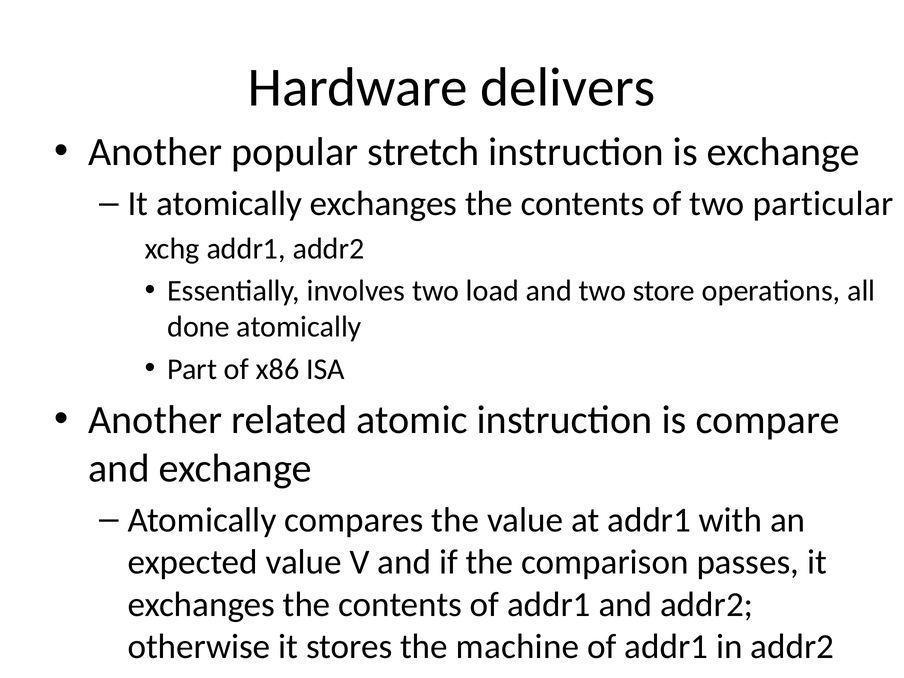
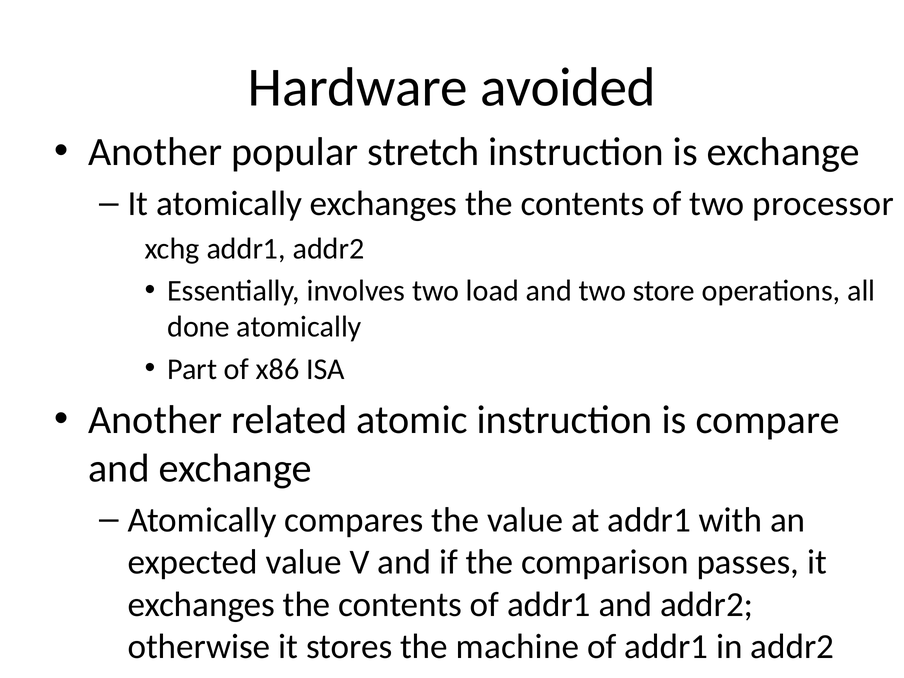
delivers: delivers -> avoided
particular: particular -> processor
